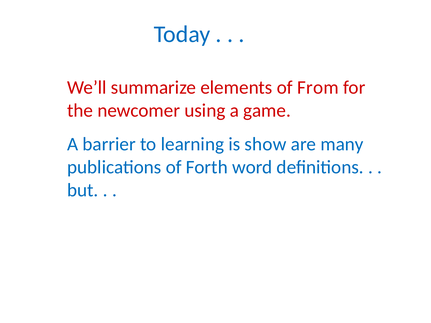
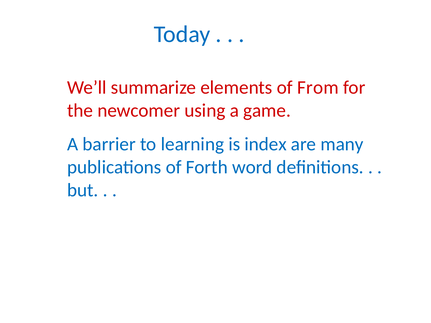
show: show -> index
